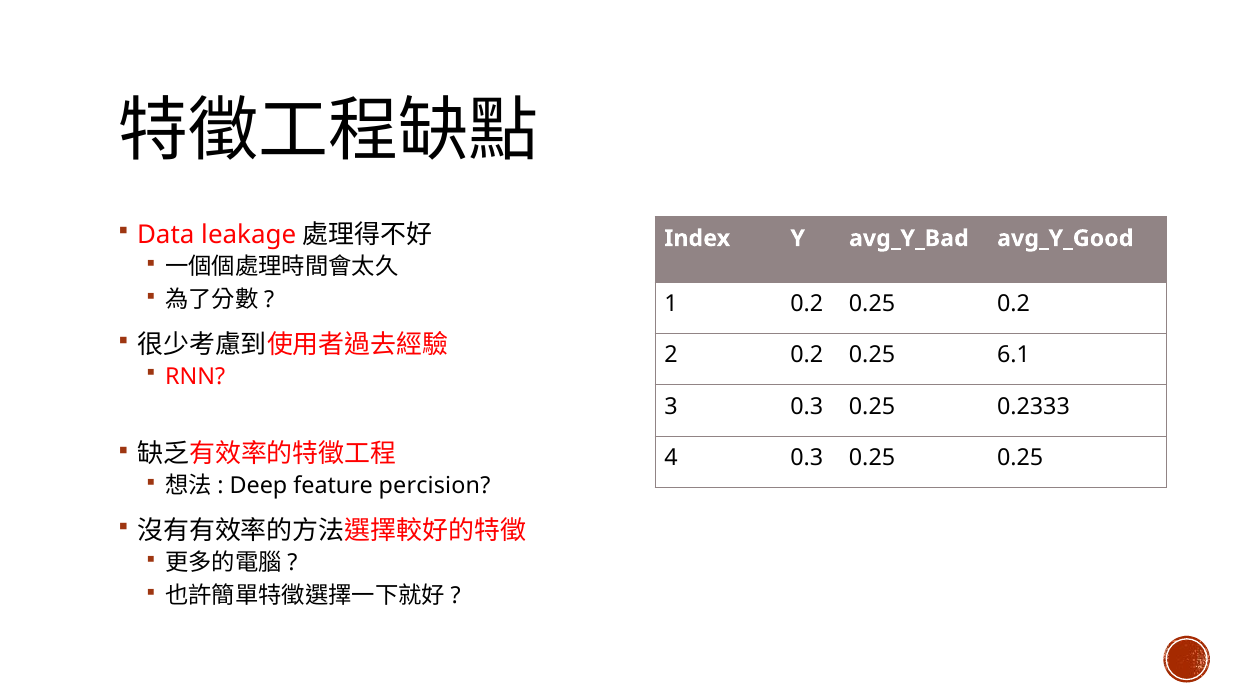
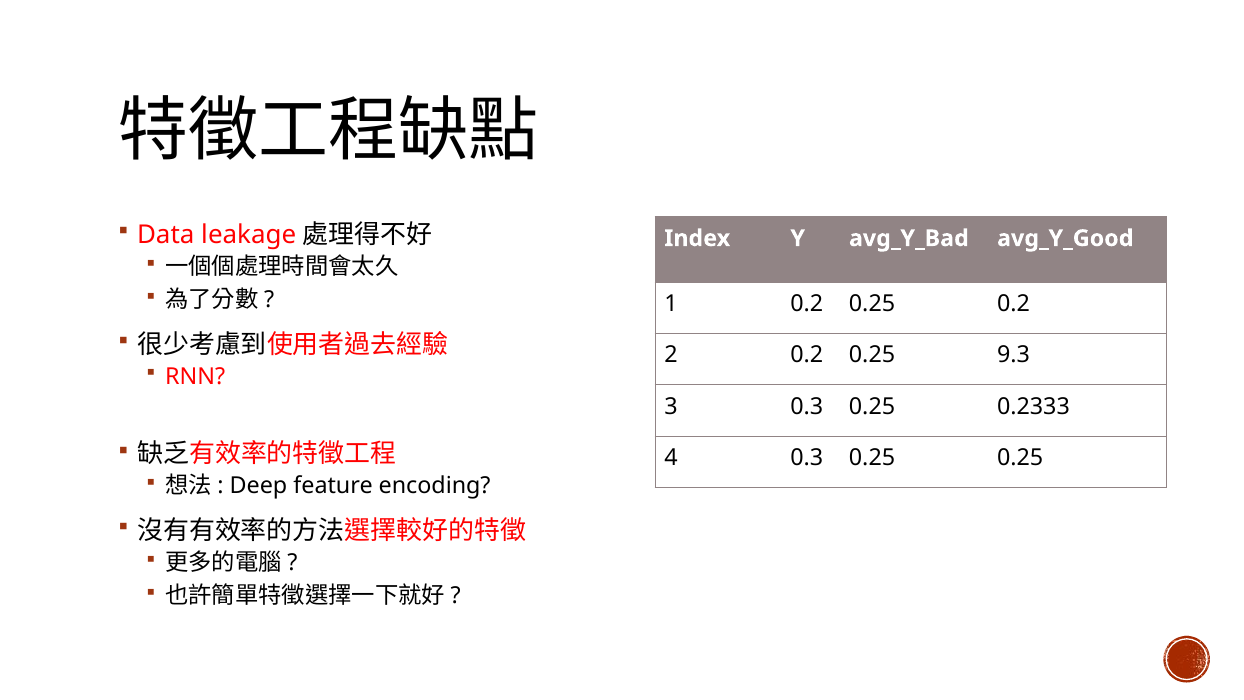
6.1: 6.1 -> 9.3
percision: percision -> encoding
